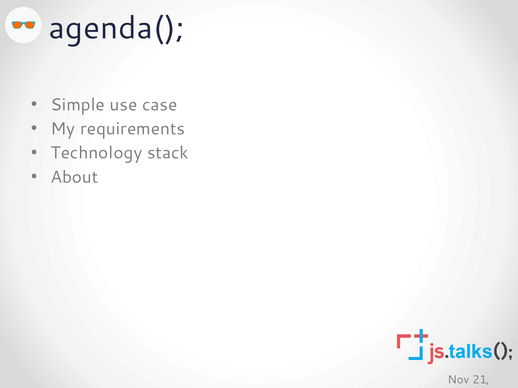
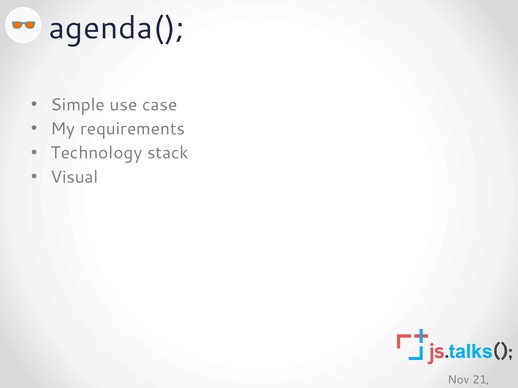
About: About -> Visual
